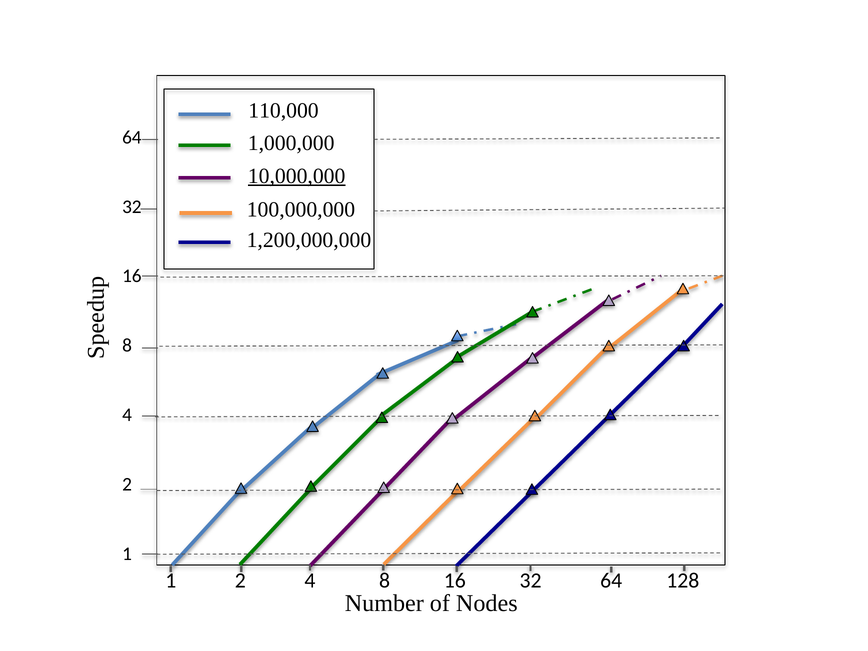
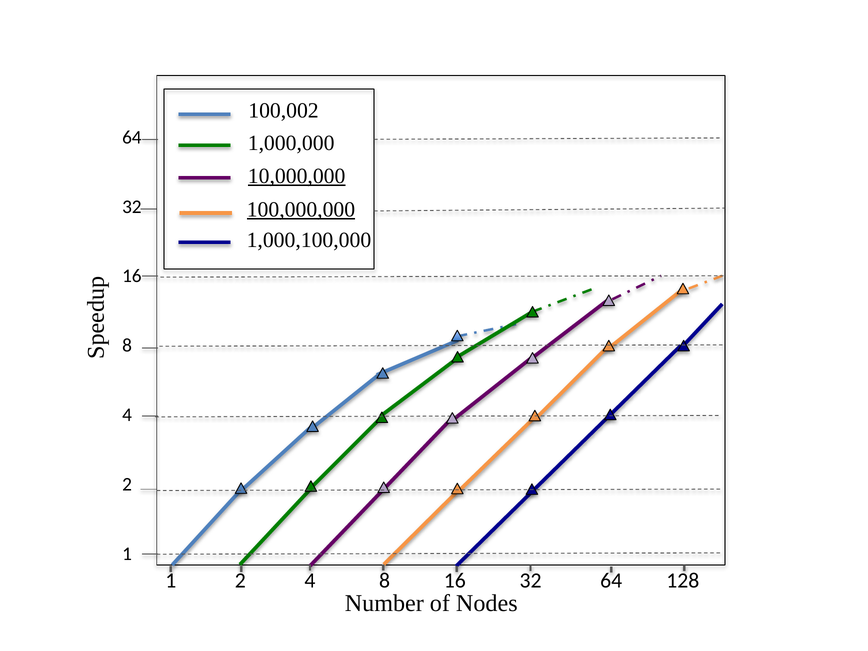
110,000: 110,000 -> 100,002
100,000,000 underline: none -> present
1,200,000,000: 1,200,000,000 -> 1,000,100,000
